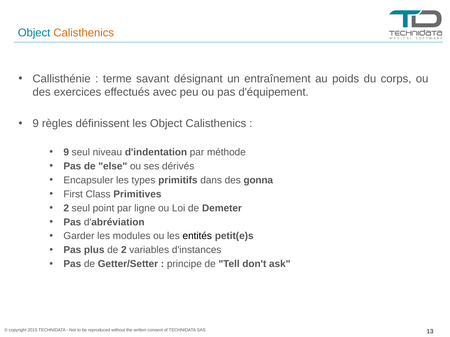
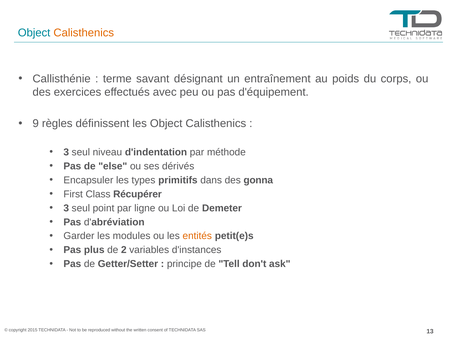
9 at (66, 152): 9 -> 3
Primitives: Primitives -> Récupérer
2 at (66, 208): 2 -> 3
entités colour: black -> orange
